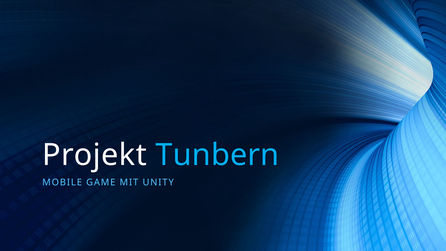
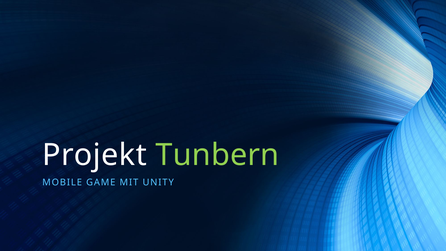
Tunbern colour: light blue -> light green
